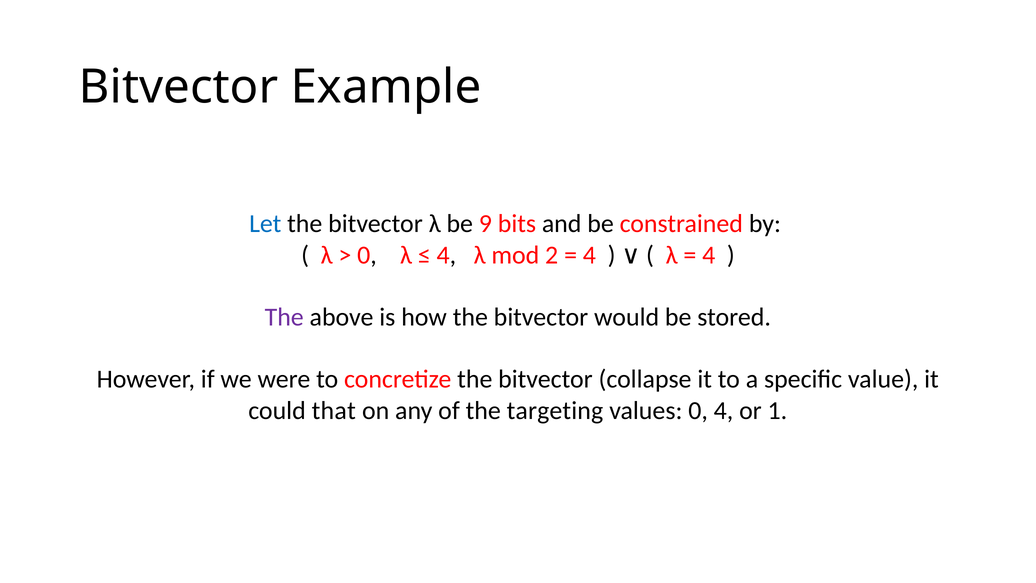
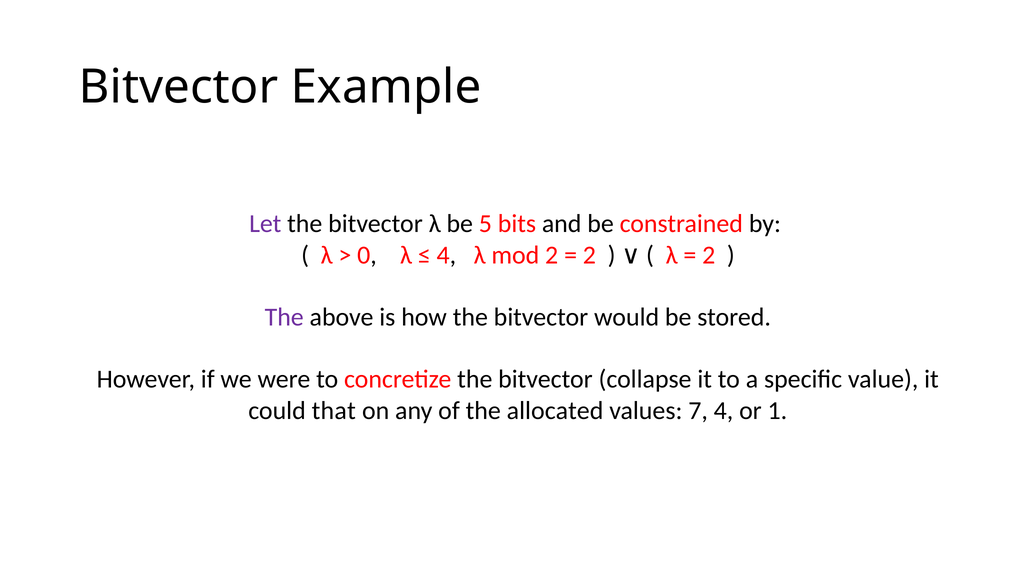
Let colour: blue -> purple
9: 9 -> 5
4 at (709, 255): 4 -> 2
4 at (589, 255): 4 -> 2
targeting: targeting -> allocated
values 0: 0 -> 7
